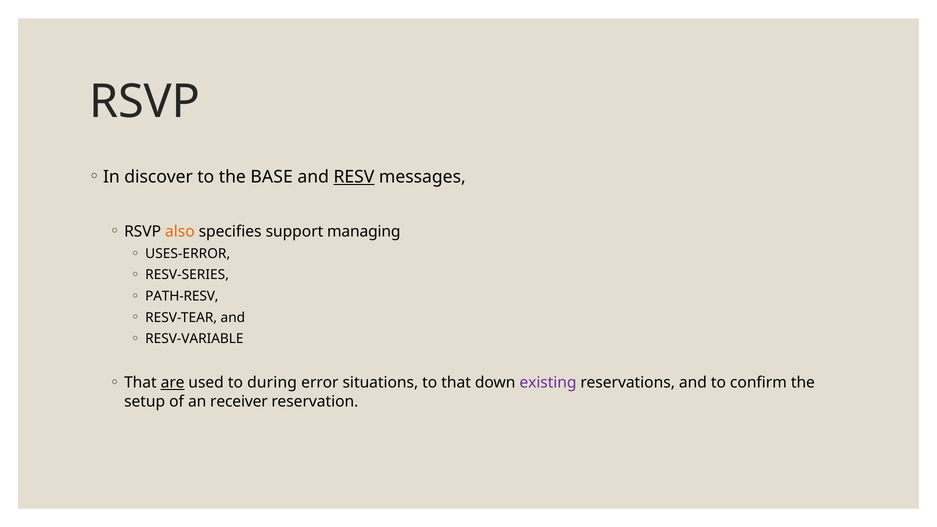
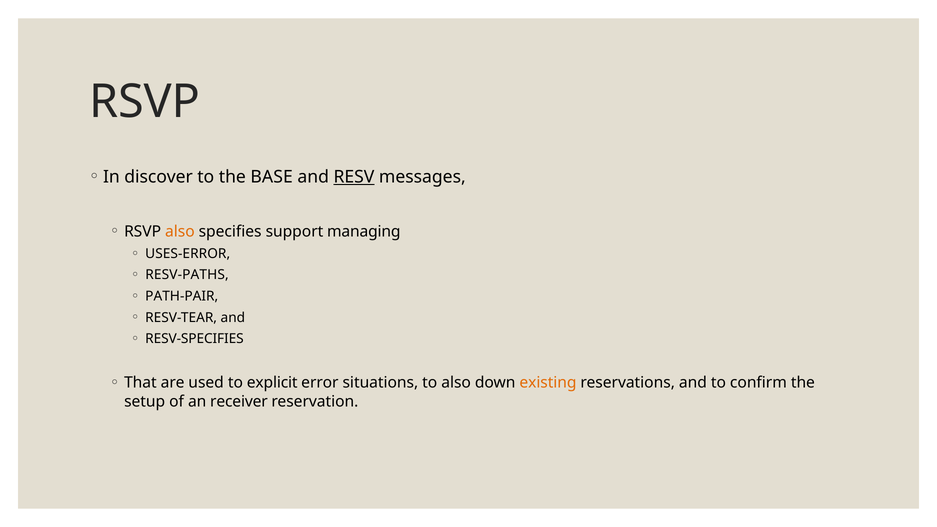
RESV-SERIES: RESV-SERIES -> RESV-PATHS
PATH-RESV: PATH-RESV -> PATH-PAIR
RESV-VARIABLE: RESV-VARIABLE -> RESV-SPECIFIES
are underline: present -> none
during: during -> explicit
to that: that -> also
existing colour: purple -> orange
